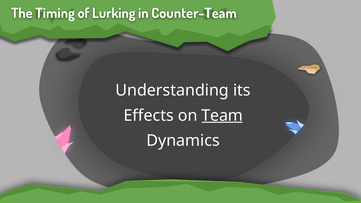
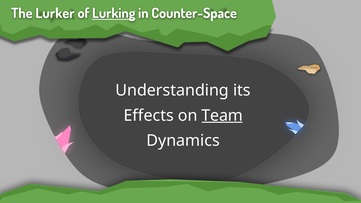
Timing: Timing -> Lurker
Lurking underline: none -> present
Counter-Team: Counter-Team -> Counter-Space
